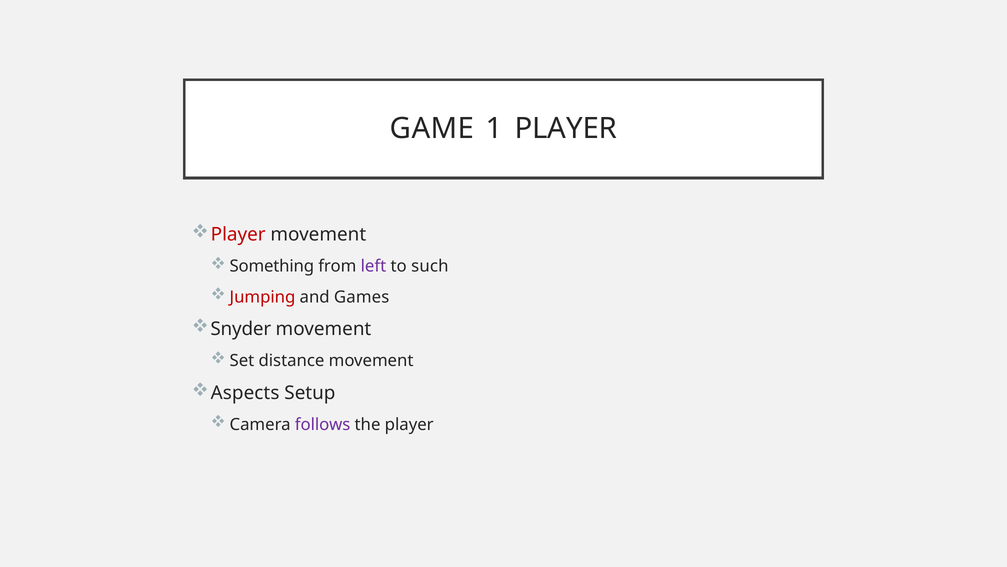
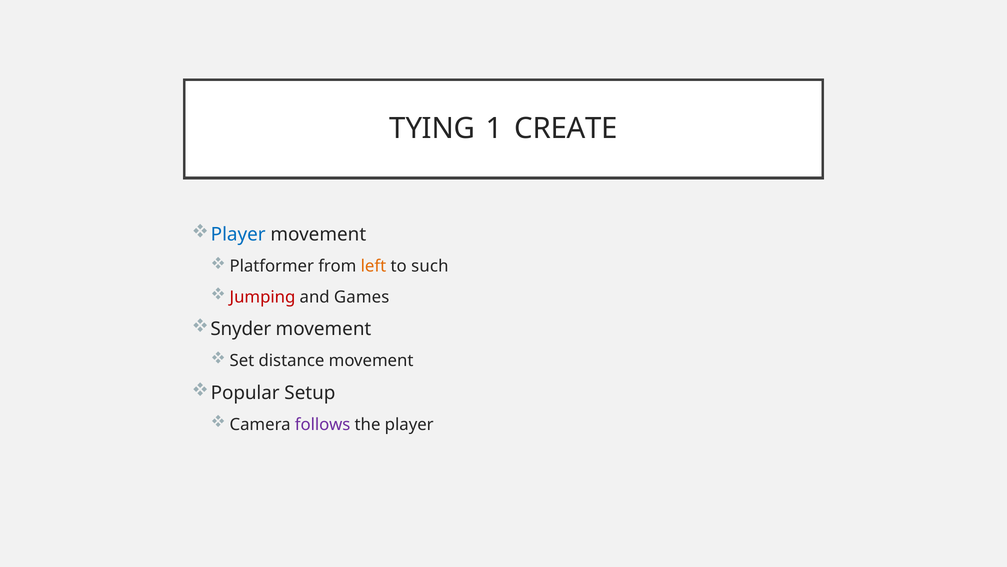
GAME: GAME -> TYING
1 PLAYER: PLAYER -> CREATE
Player at (238, 234) colour: red -> blue
Something: Something -> Platformer
left colour: purple -> orange
Aspects: Aspects -> Popular
